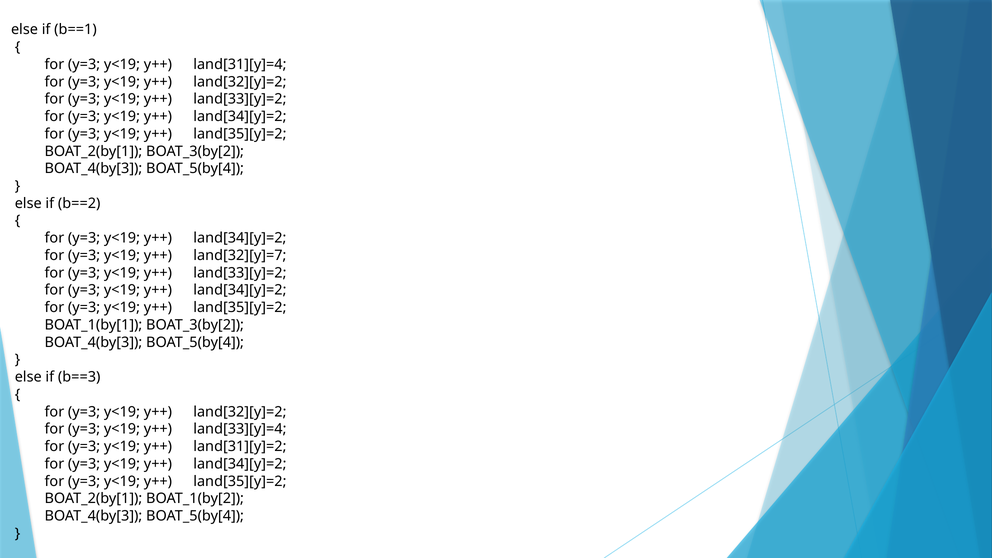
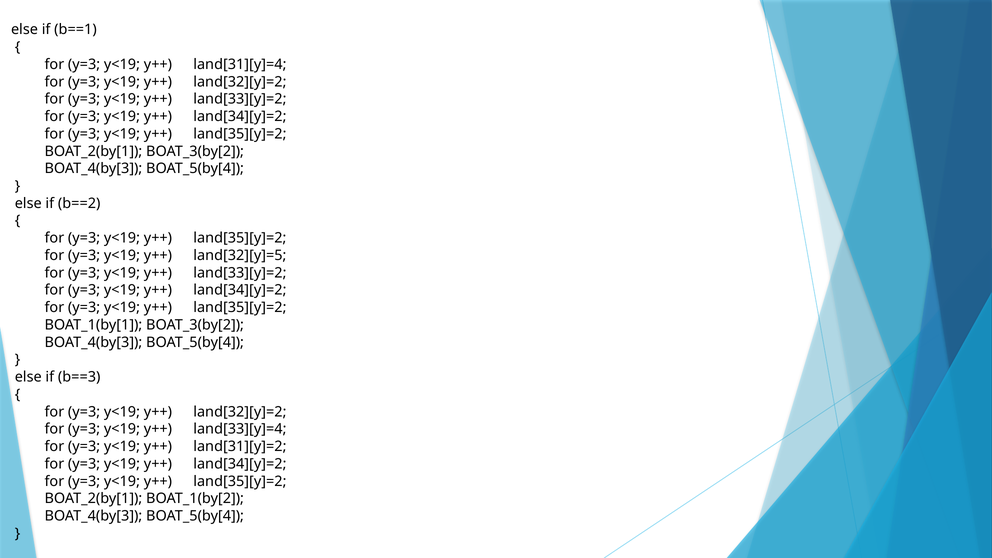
land[34][y]=2 at (240, 238): land[34][y]=2 -> land[35][y]=2
land[32][y]=7: land[32][y]=7 -> land[32][y]=5
